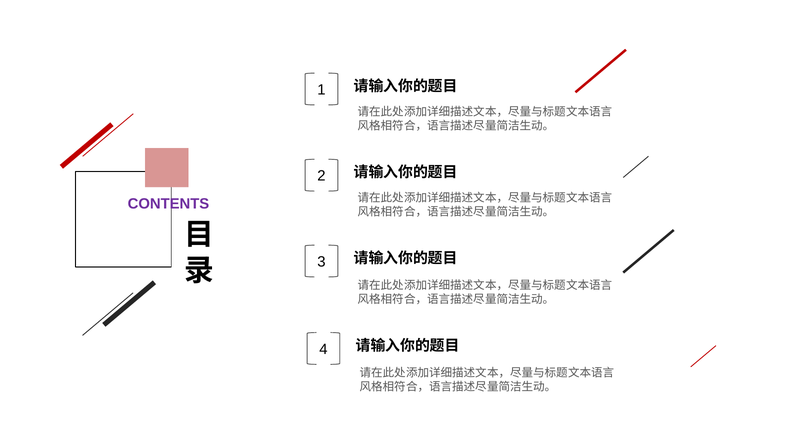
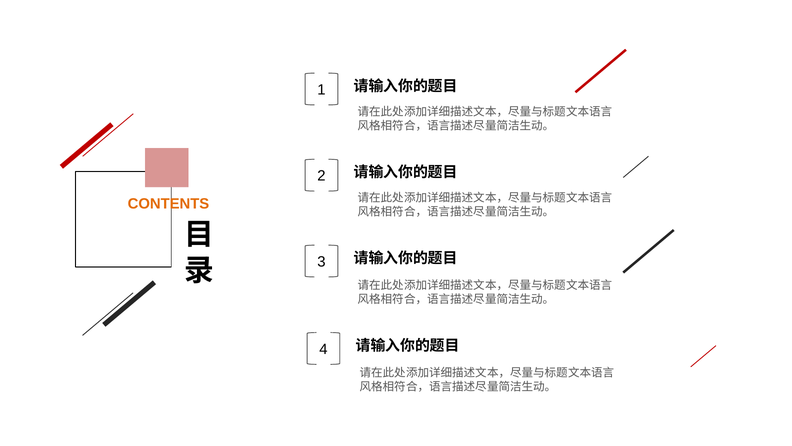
CONTENTS colour: purple -> orange
